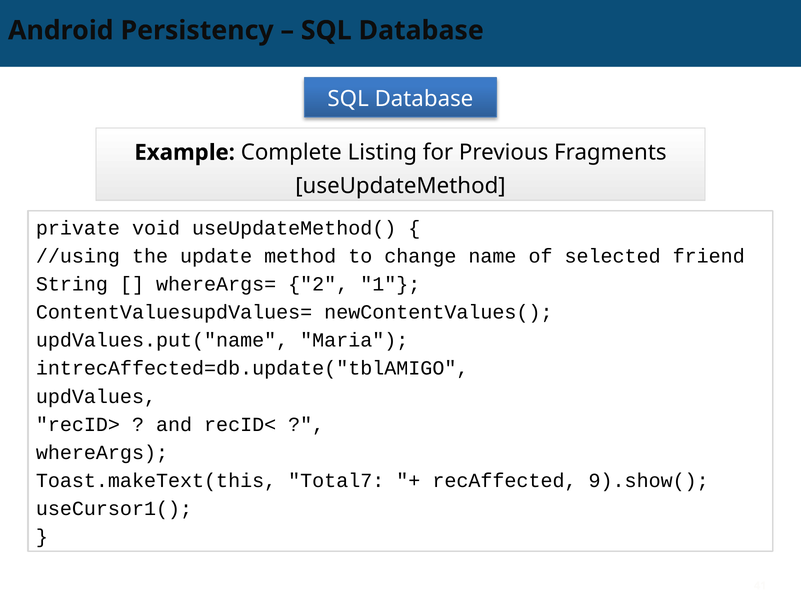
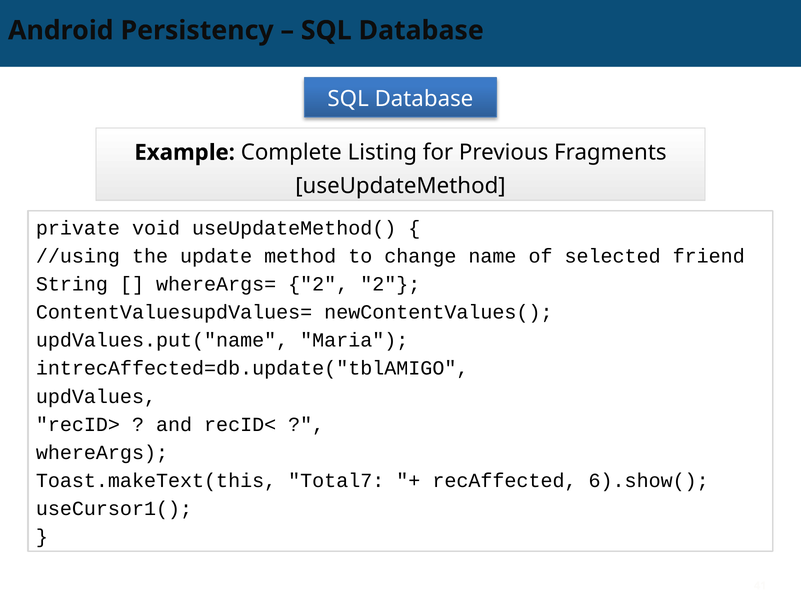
2 1: 1 -> 2
9).show(: 9).show( -> 6).show(
